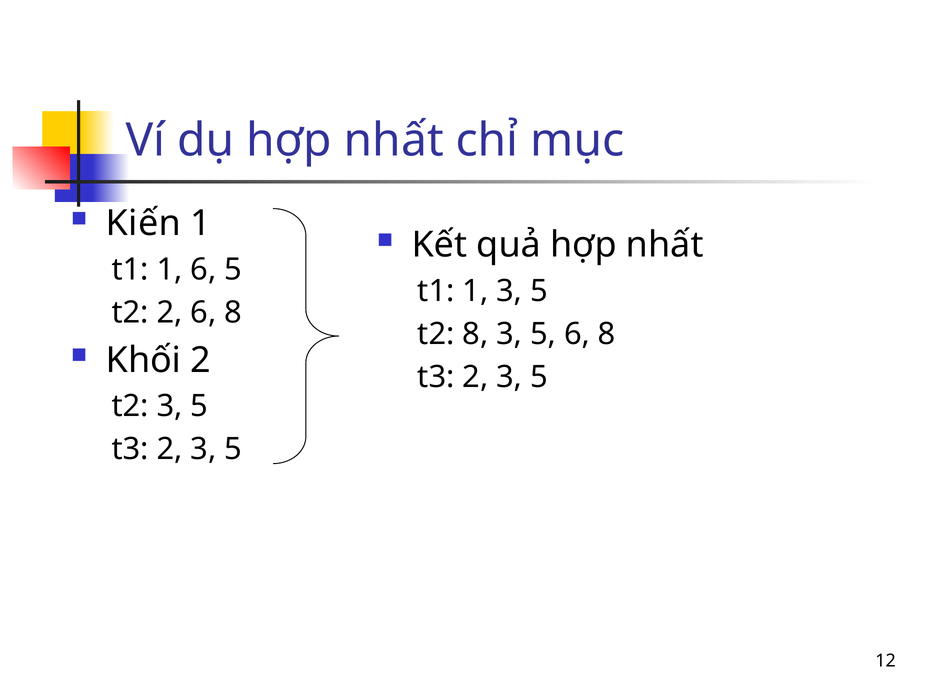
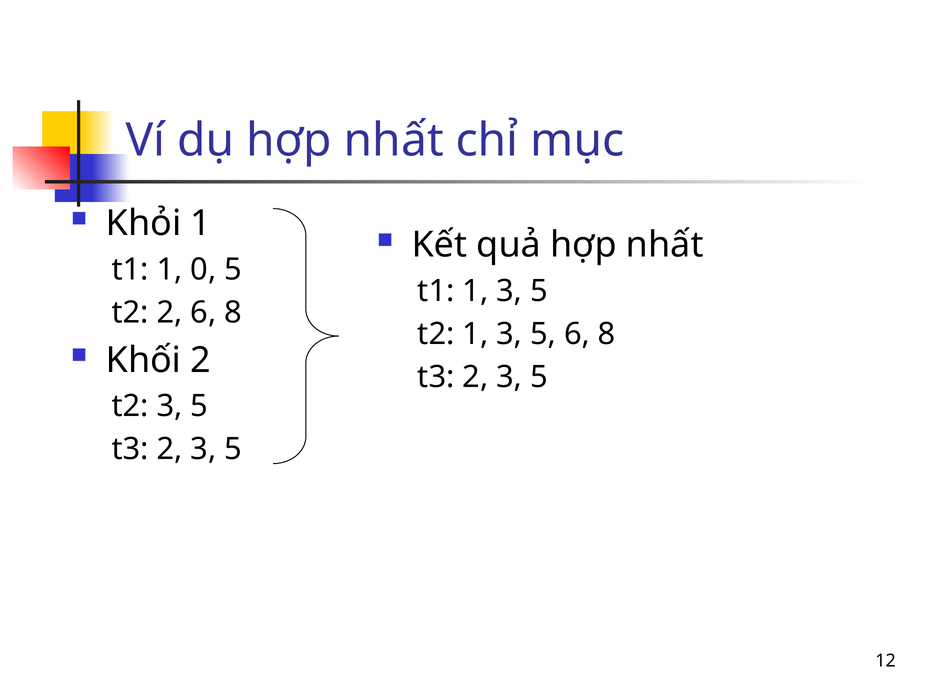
Kiến: Kiến -> Khỏi
1 6: 6 -> 0
t2 8: 8 -> 1
